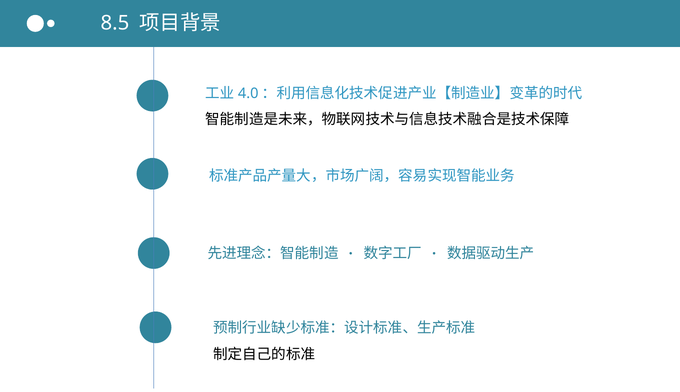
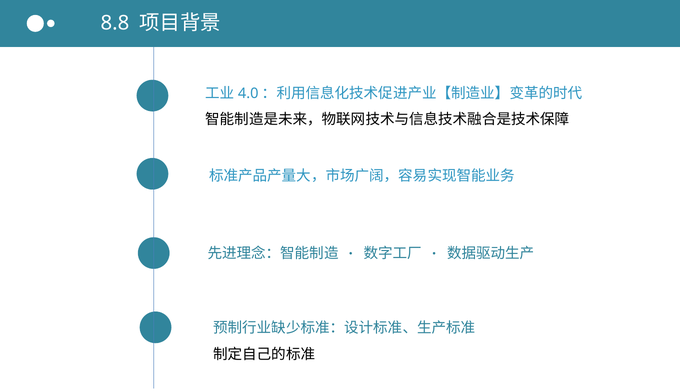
8.5: 8.5 -> 8.8
